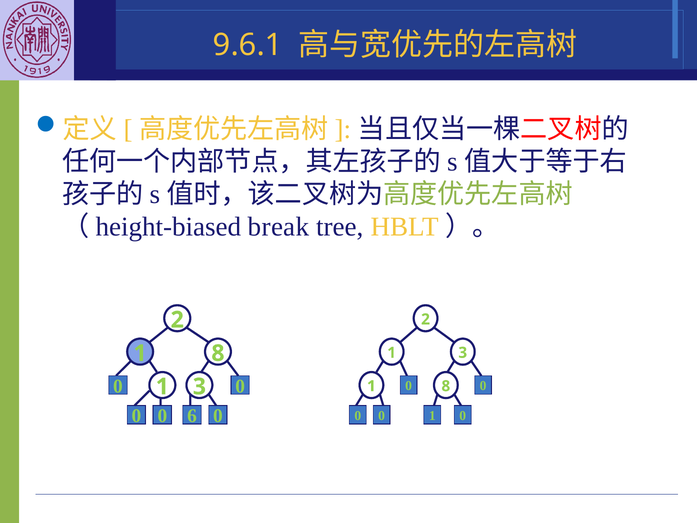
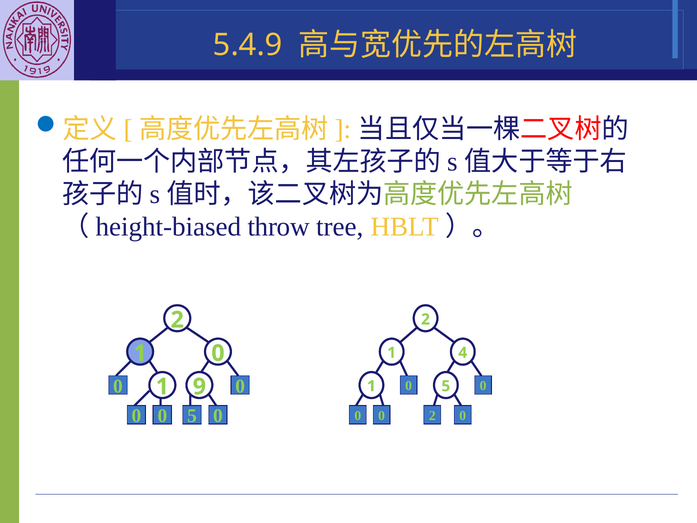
9.6.1: 9.6.1 -> 5.4.9
break: break -> throw
8 at (218, 353): 8 -> 0
3 at (463, 353): 3 -> 4
3 at (199, 386): 3 -> 9
8 at (446, 386): 8 -> 5
0 6: 6 -> 5
1 at (432, 415): 1 -> 2
